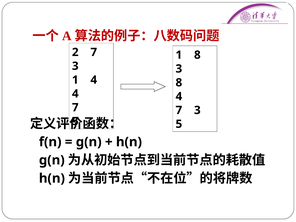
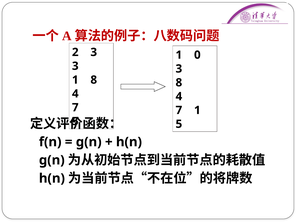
2 7: 7 -> 3
1 8: 8 -> 0
1 4: 4 -> 8
3 at (197, 110): 3 -> 1
